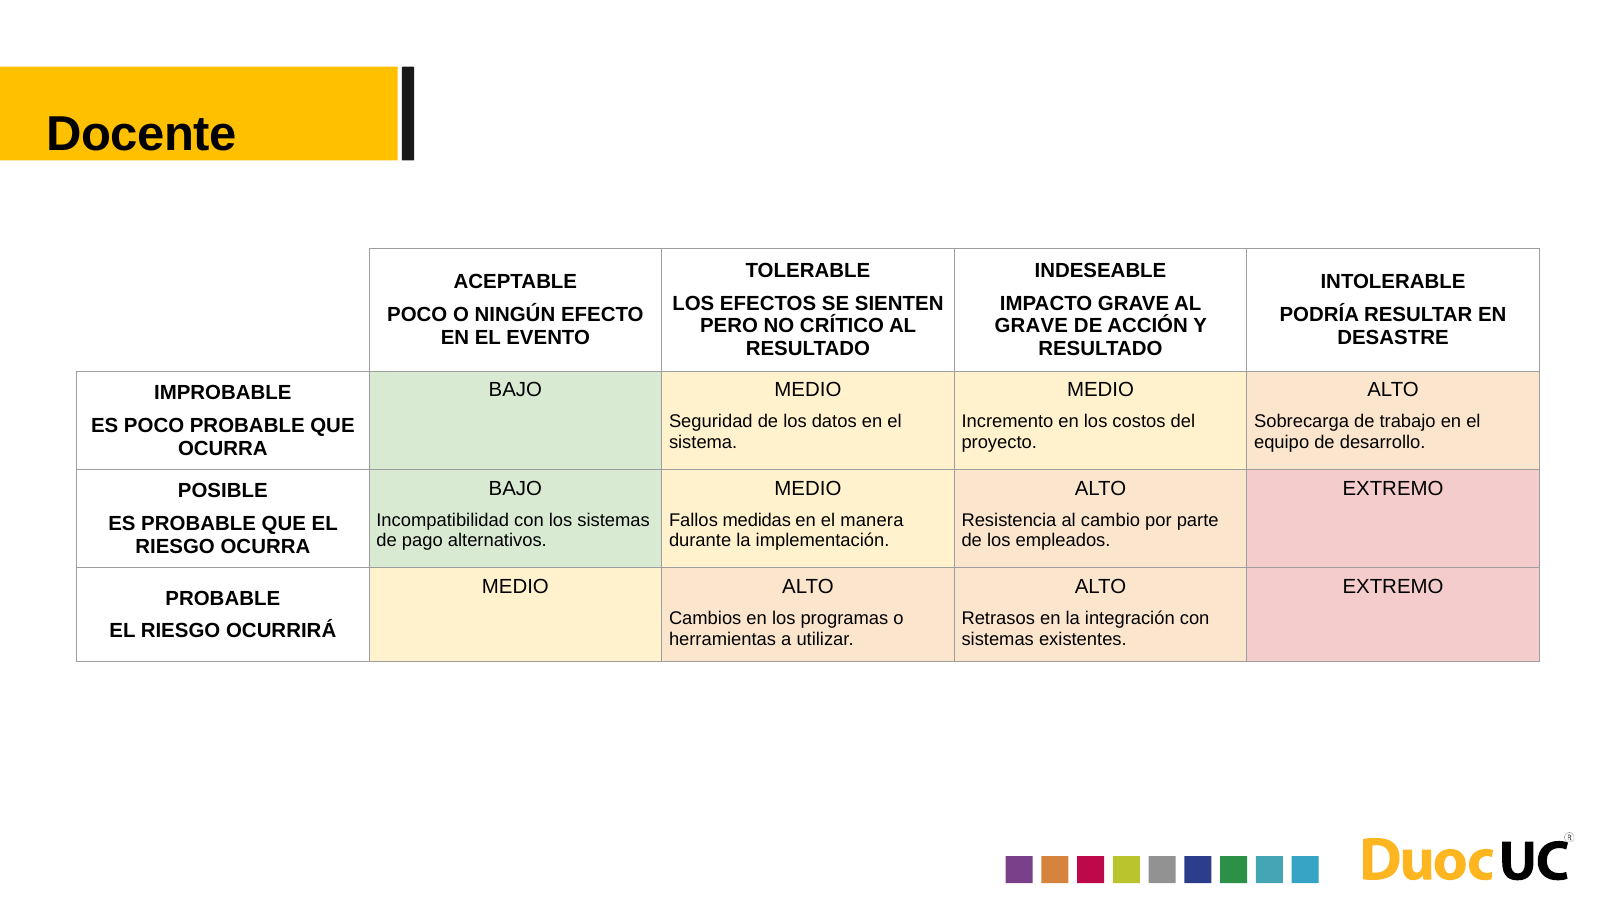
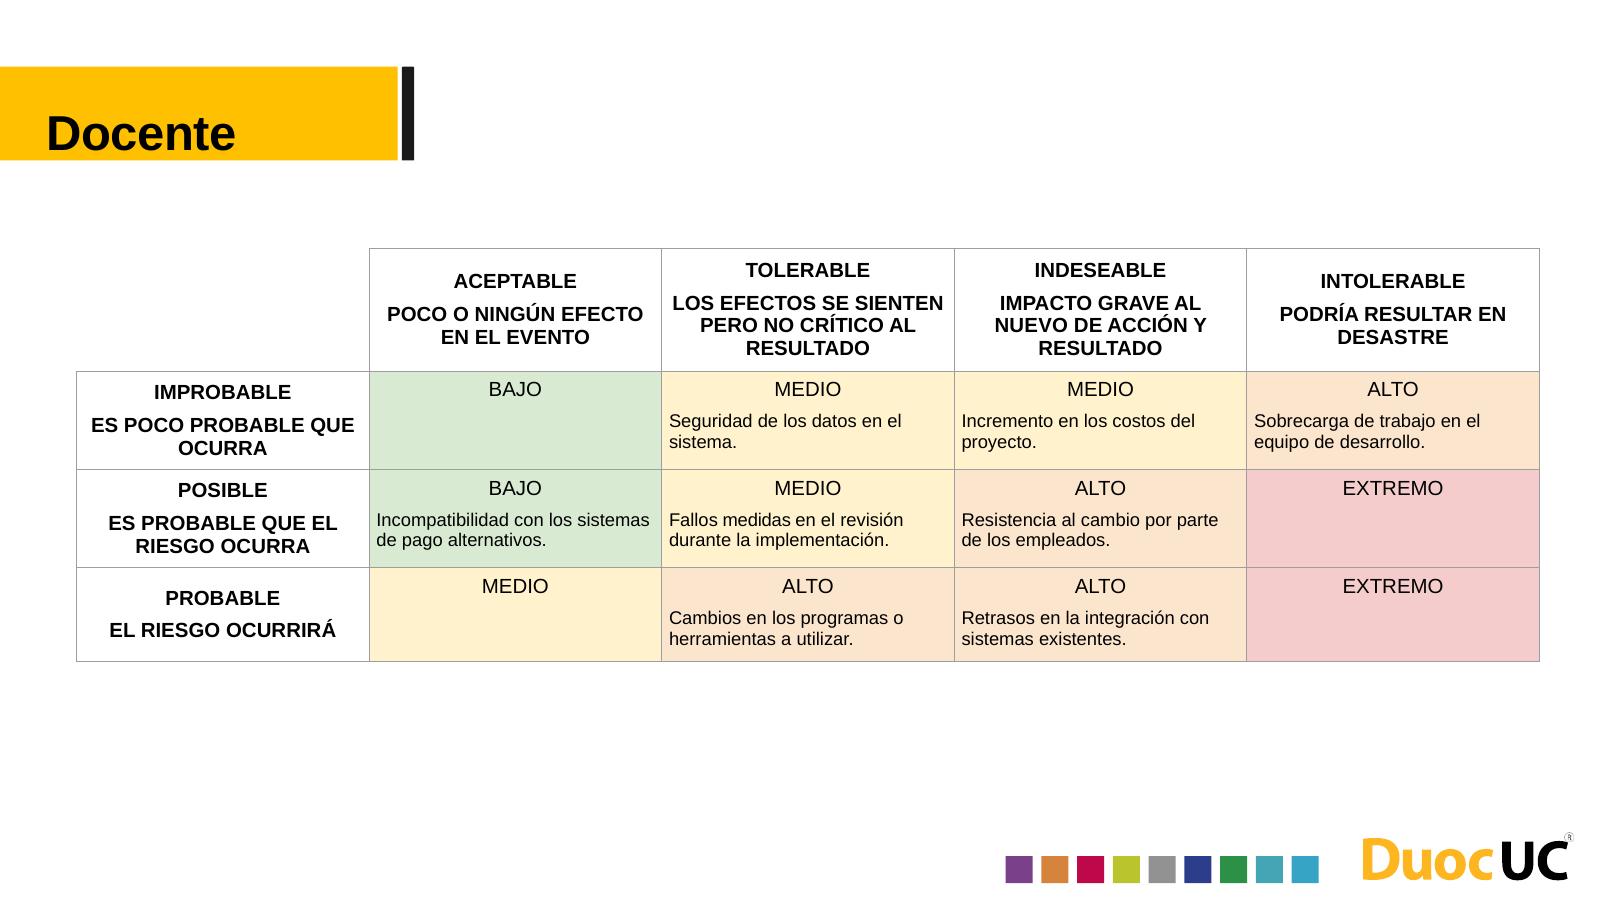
GRAVE at (1031, 326): GRAVE -> NUEVO
manera: manera -> revisión
